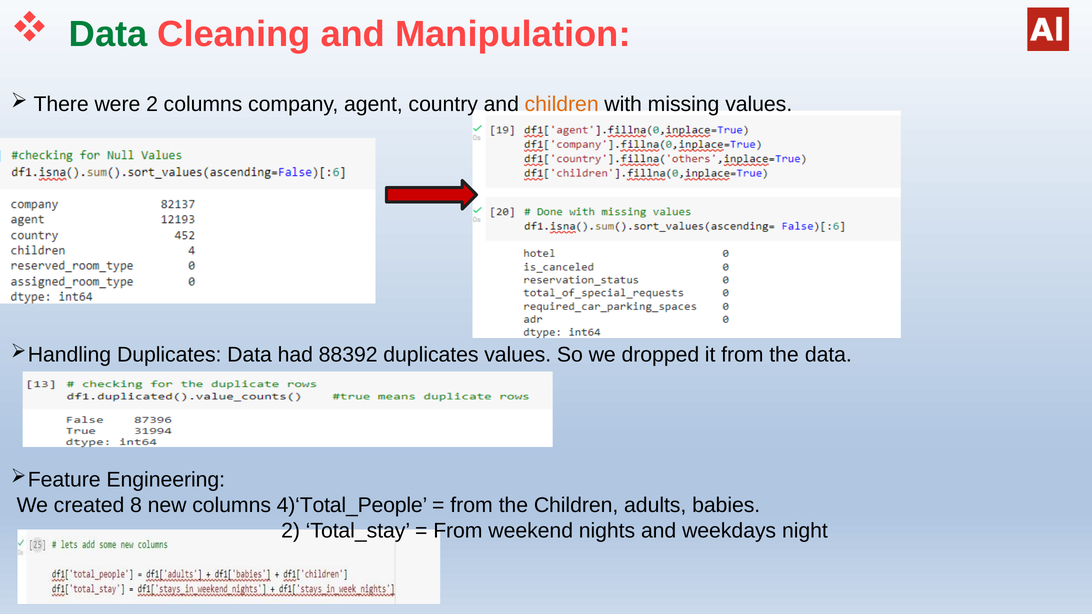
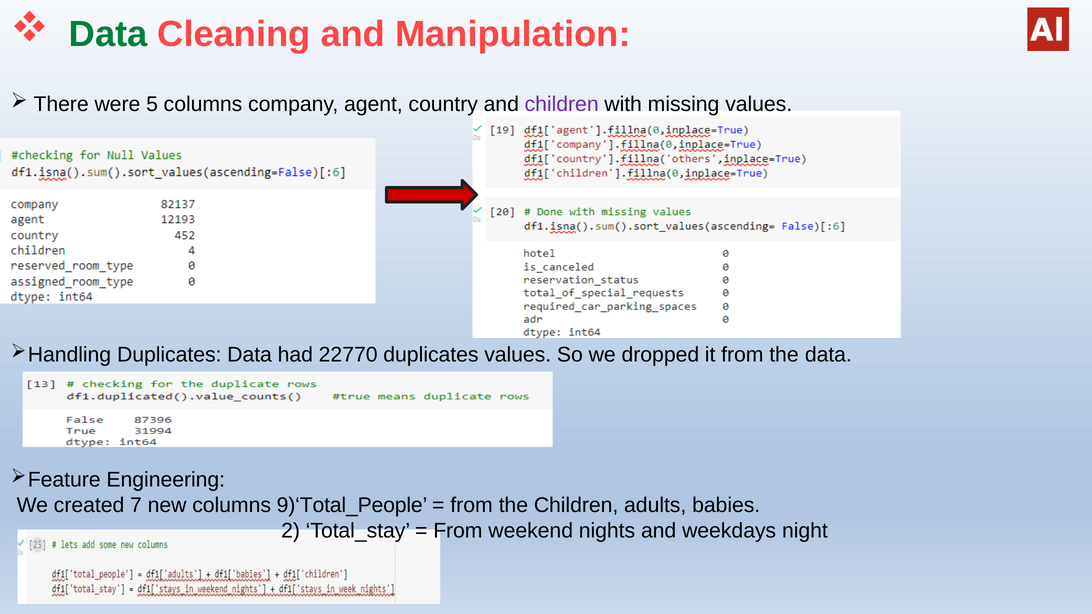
were 2: 2 -> 5
children at (562, 104) colour: orange -> purple
88392: 88392 -> 22770
8: 8 -> 7
4)‘Total_People: 4)‘Total_People -> 9)‘Total_People
